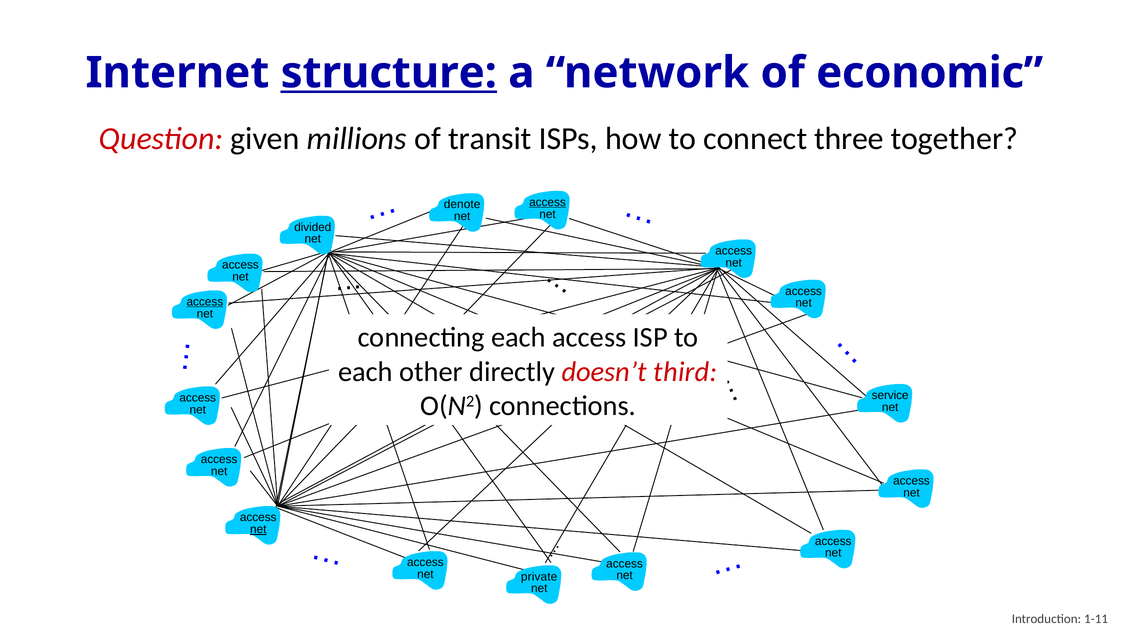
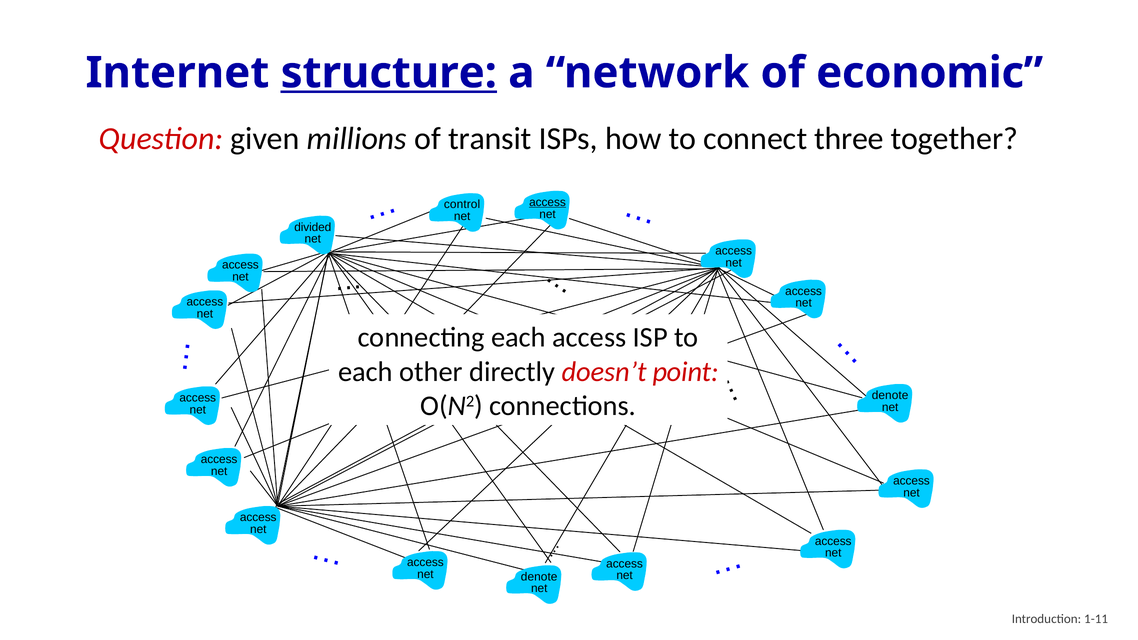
denote: denote -> control
access at (205, 302) underline: present -> none
third: third -> point
service at (890, 395): service -> denote
net at (258, 529) underline: present -> none
private at (539, 577): private -> denote
